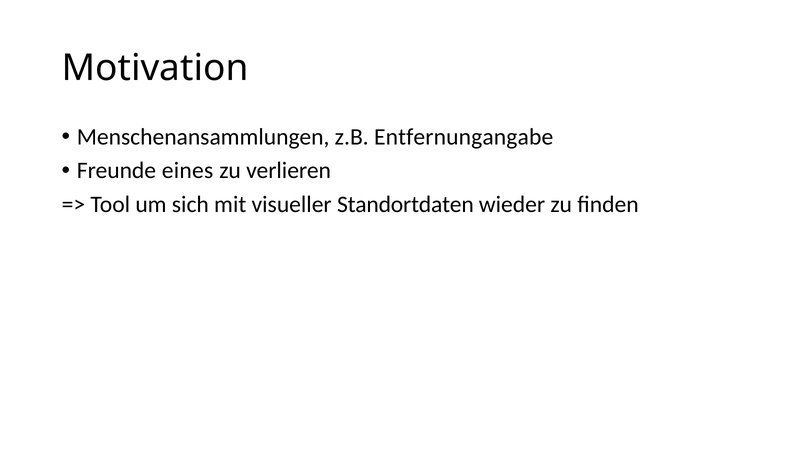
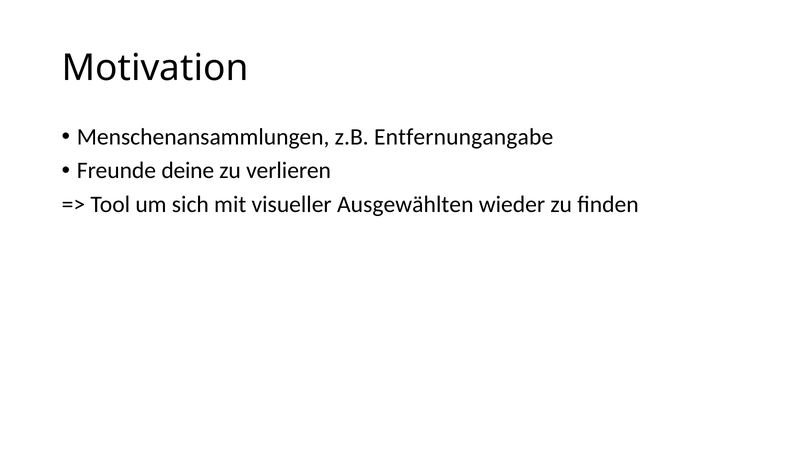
eines: eines -> deine
Standortdaten: Standortdaten -> Ausgewählten
